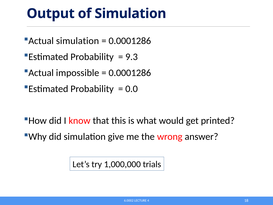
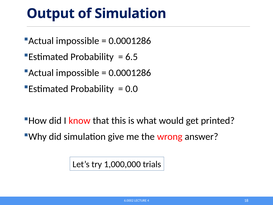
simulation at (78, 41): simulation -> impossible
9.3: 9.3 -> 6.5
